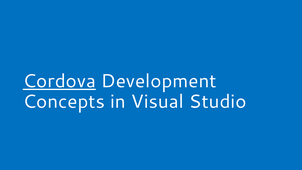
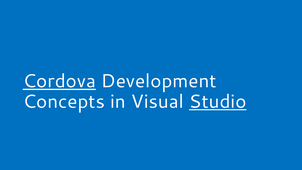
Studio underline: none -> present
